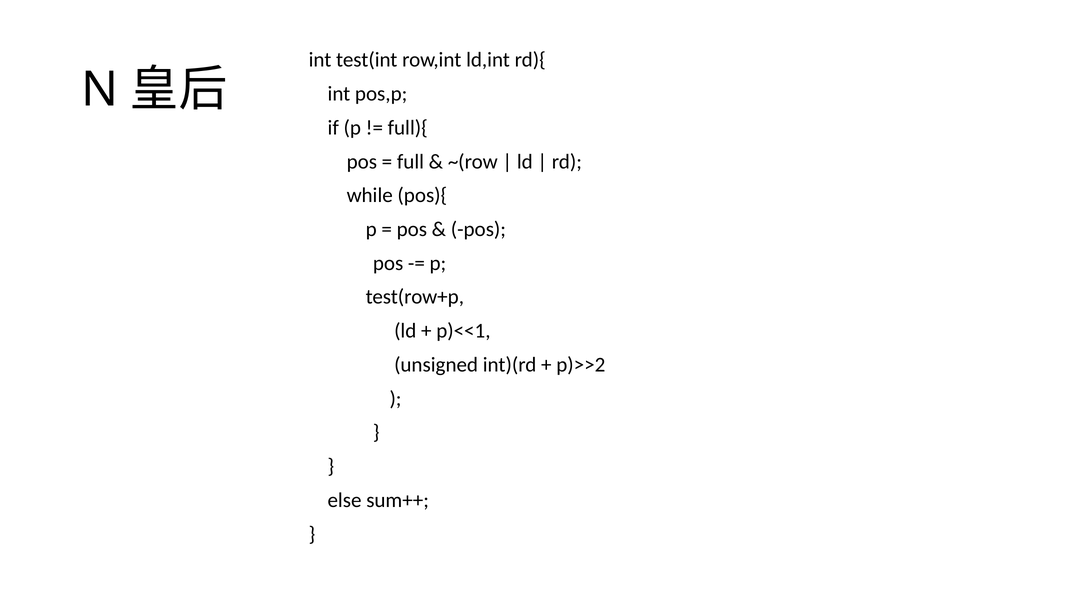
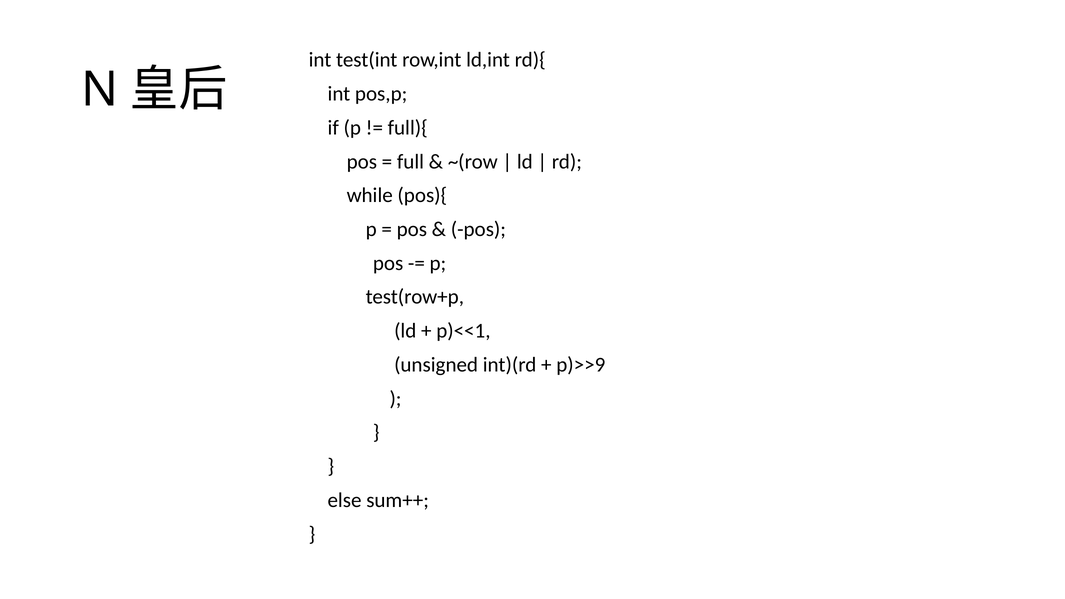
p)>>2: p)>>2 -> p)>>9
